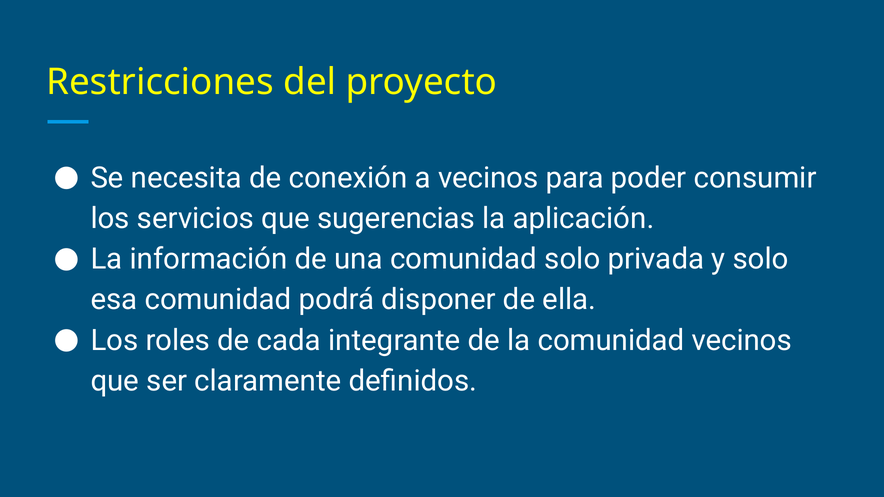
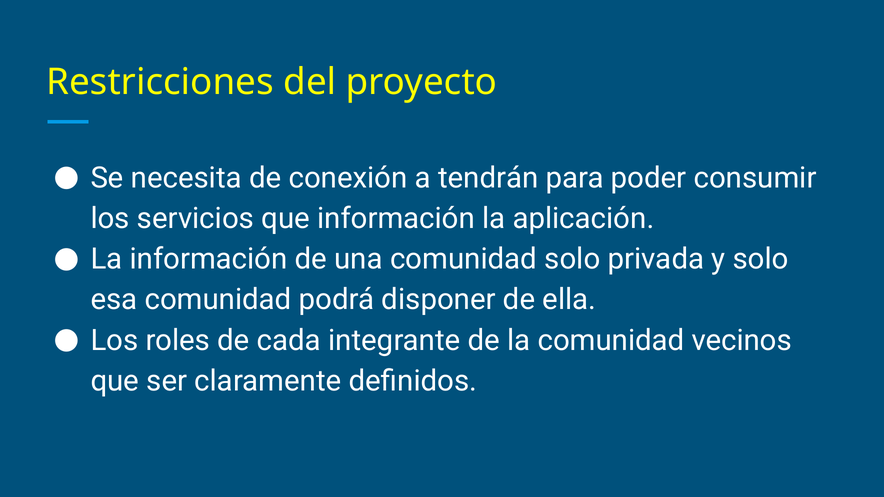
a vecinos: vecinos -> tendrán
que sugerencias: sugerencias -> información
